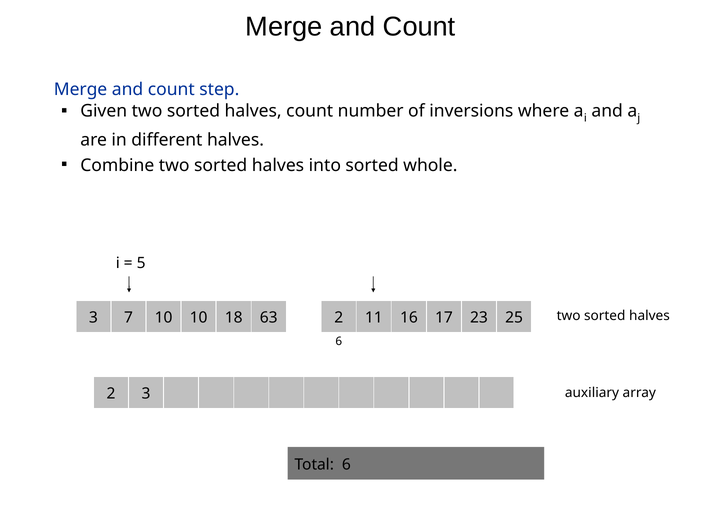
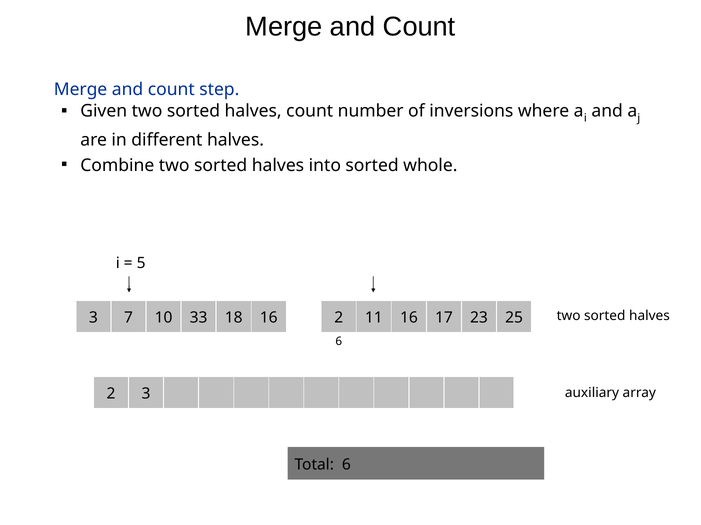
10 10: 10 -> 33
18 63: 63 -> 16
